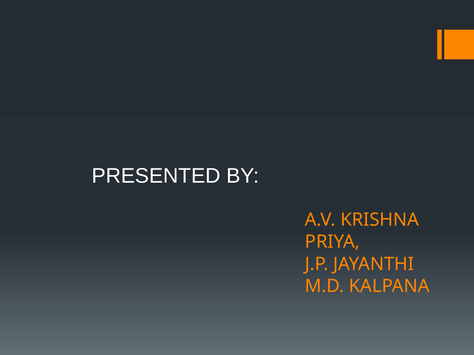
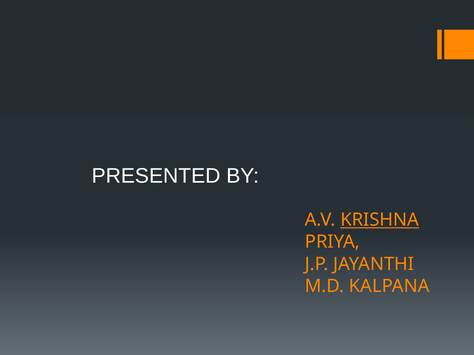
KRISHNA underline: none -> present
